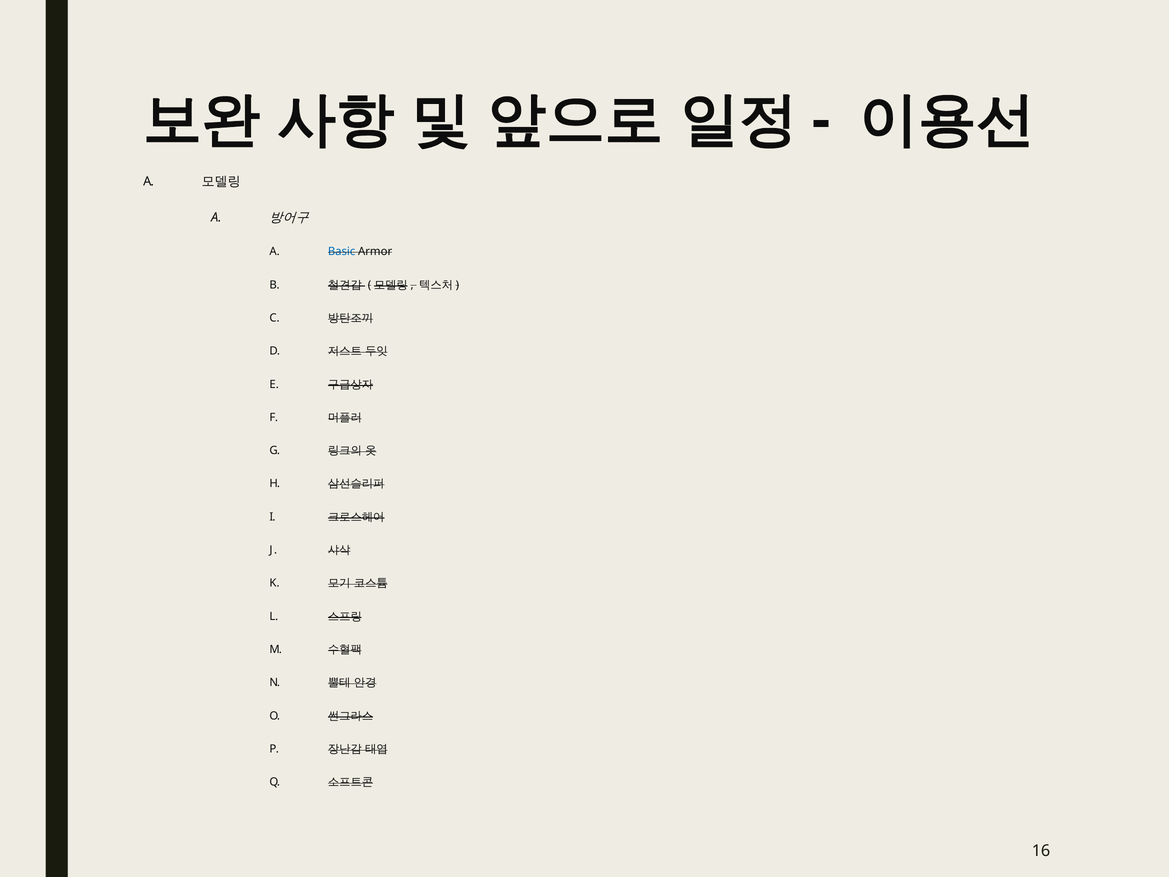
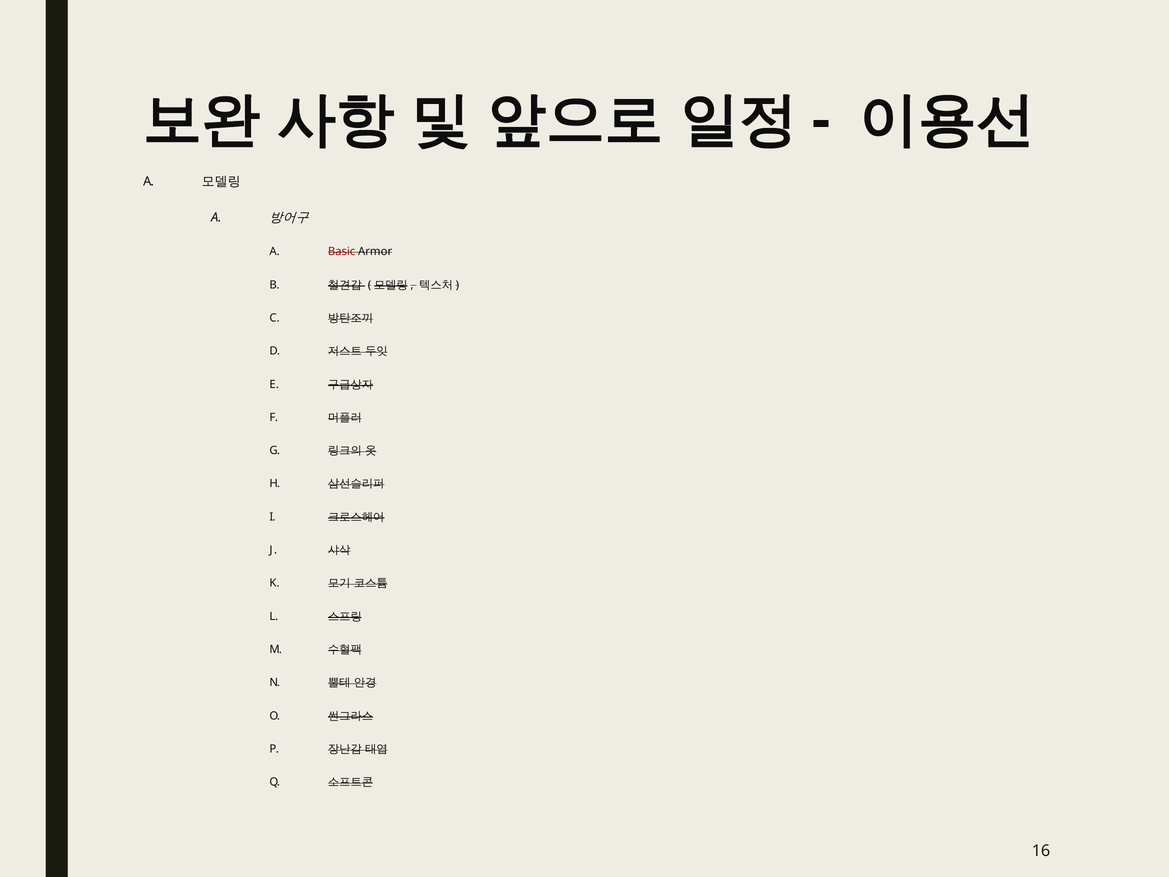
Basic colour: blue -> red
